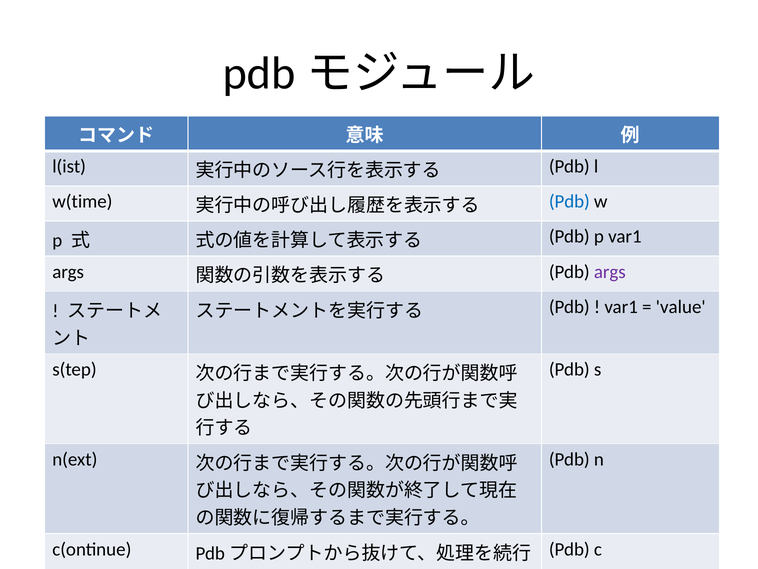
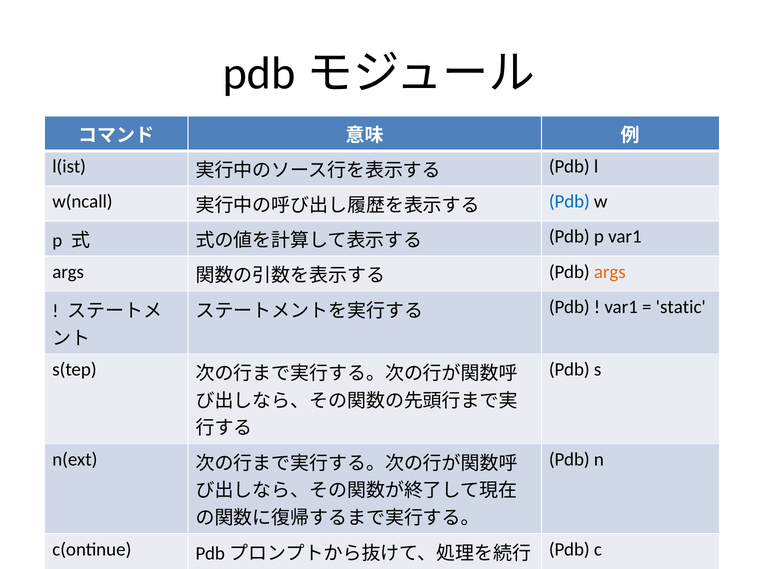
w(time: w(time -> w(ncall
args at (610, 272) colour: purple -> orange
value: value -> static
